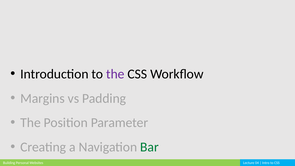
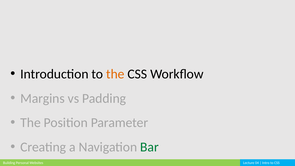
the at (115, 74) colour: purple -> orange
